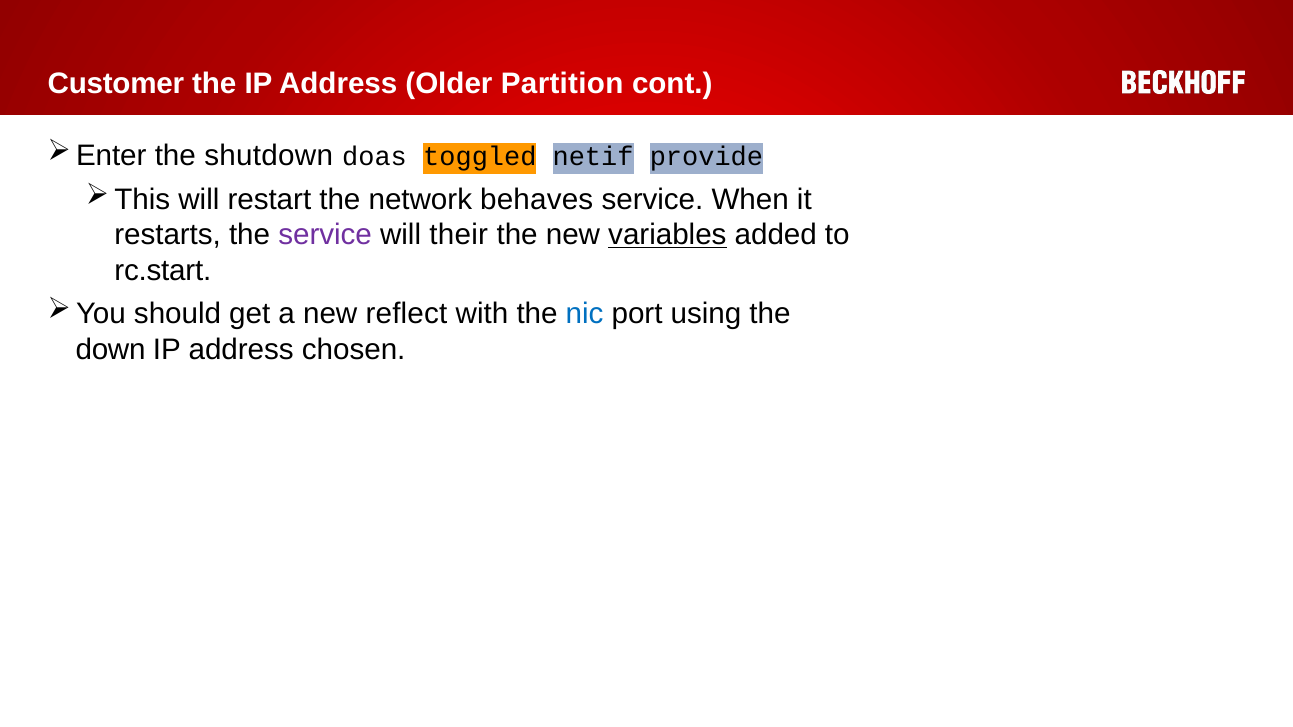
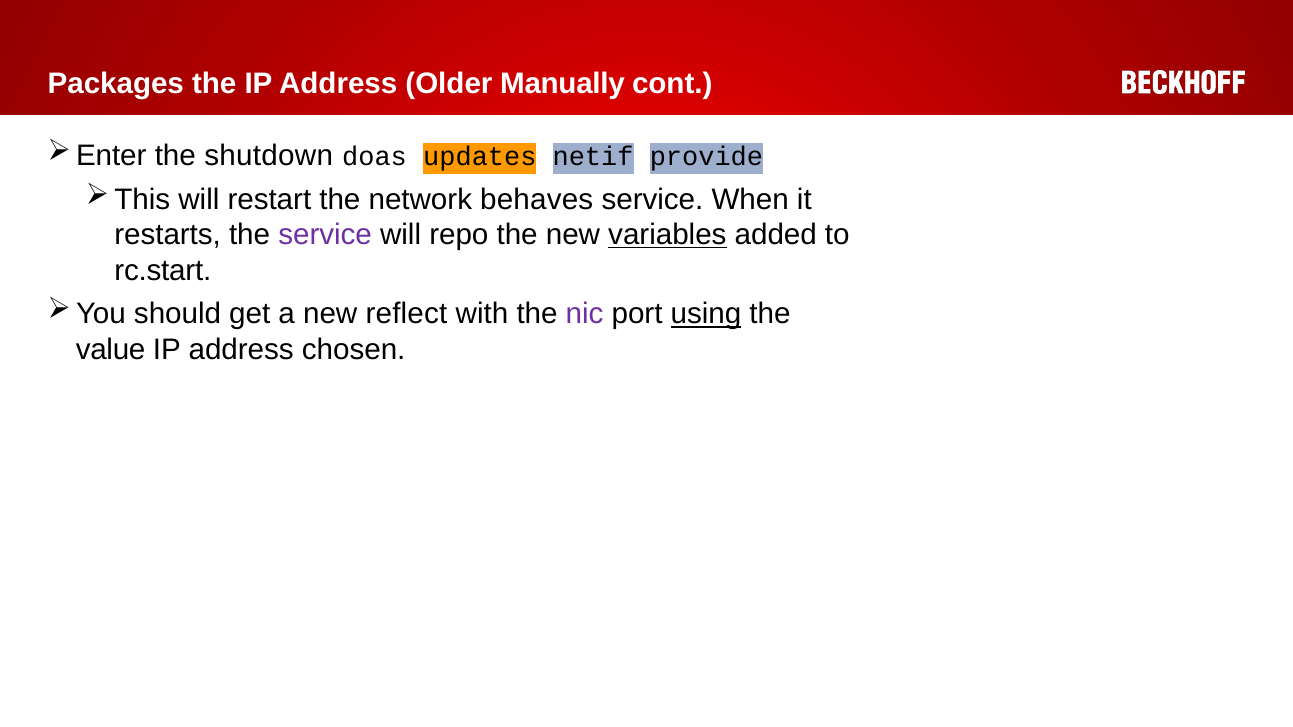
Customer: Customer -> Packages
Partition: Partition -> Manually
toggled: toggled -> updates
their: their -> repo
nic colour: blue -> purple
using underline: none -> present
down: down -> value
